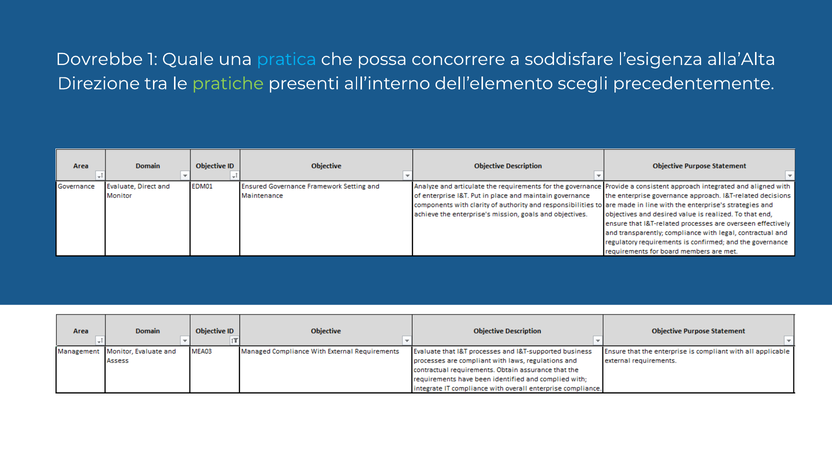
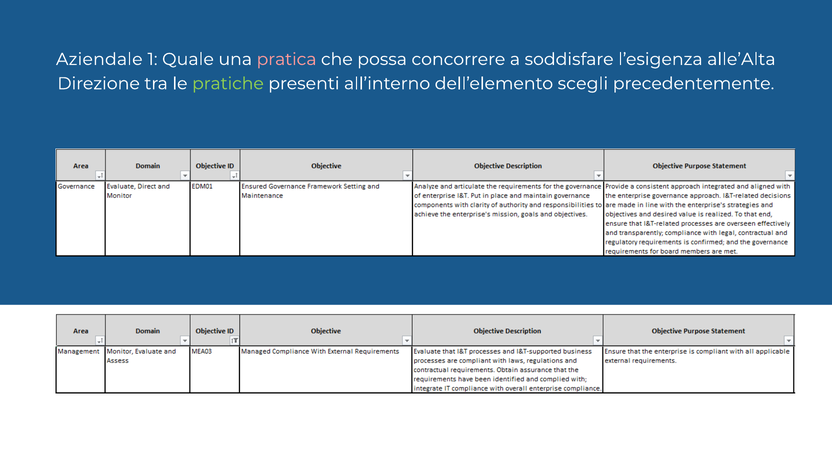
Dovrebbe: Dovrebbe -> Aziendale
pratica colour: light blue -> pink
alla’Alta: alla’Alta -> alle’Alta
